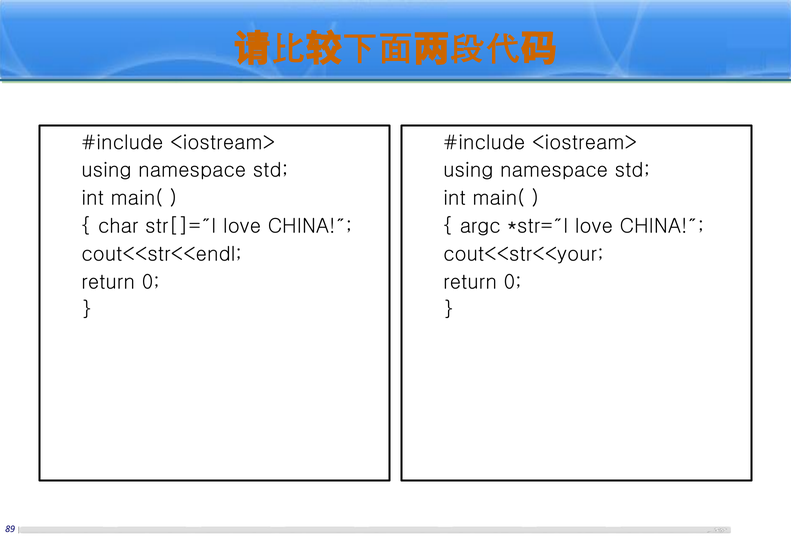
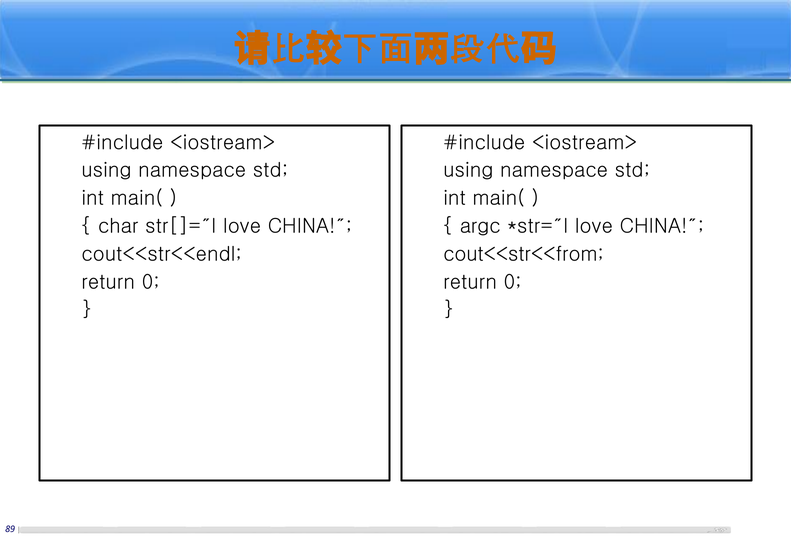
cout<<str<<your: cout<<str<<your -> cout<<str<<from
